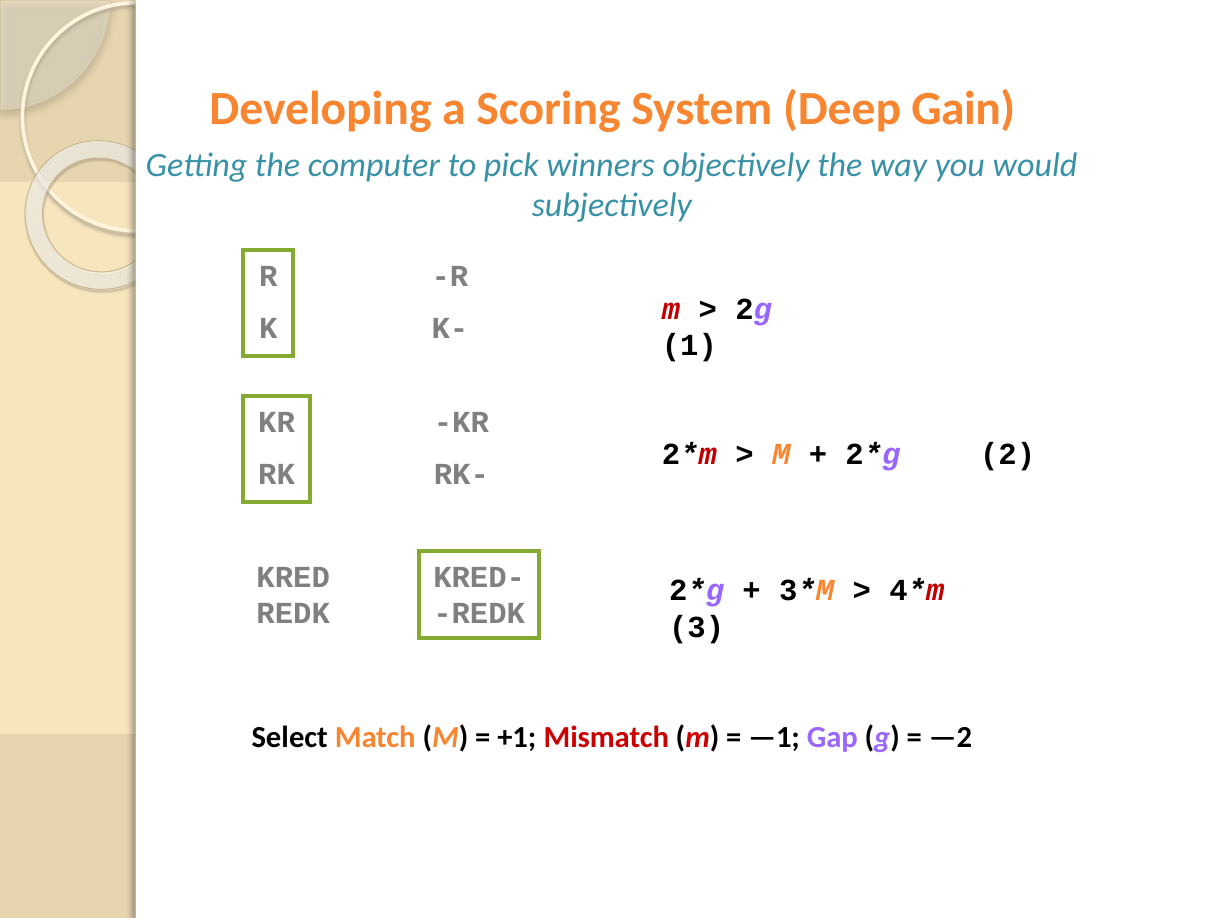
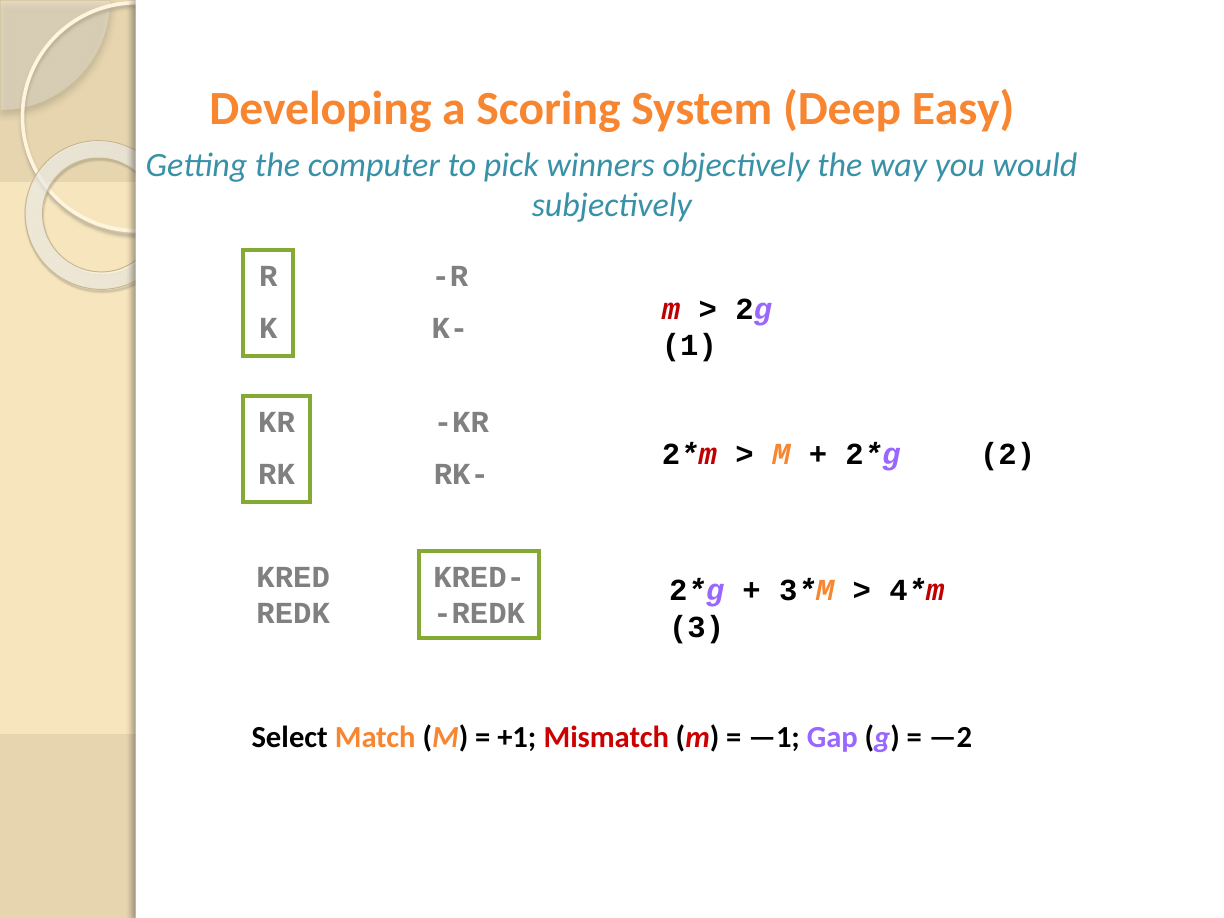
Gain: Gain -> Easy
